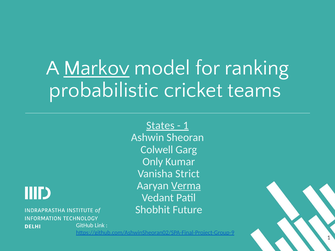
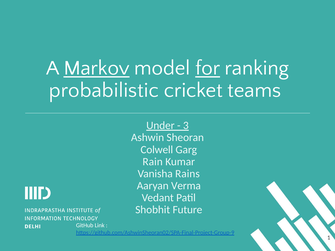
for underline: none -> present
States: States -> Under
1 at (186, 126): 1 -> 3
Only: Only -> Rain
Strict: Strict -> Rains
Verma underline: present -> none
